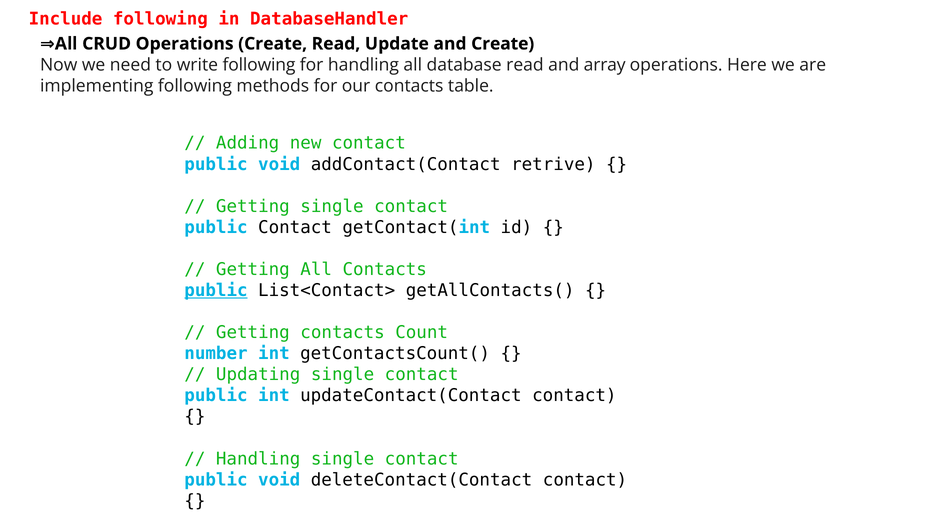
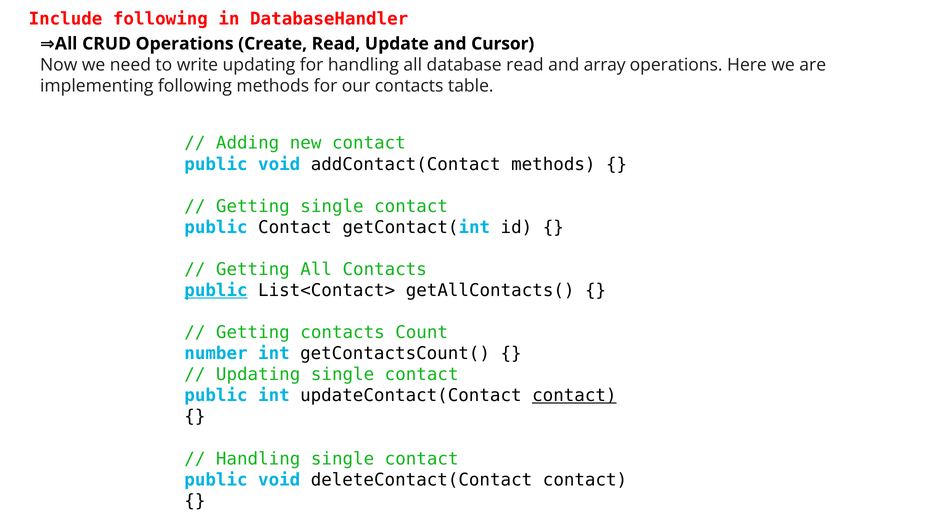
and Create: Create -> Cursor
write following: following -> updating
addContact(Contact retrive: retrive -> methods
contact at (574, 396) underline: none -> present
